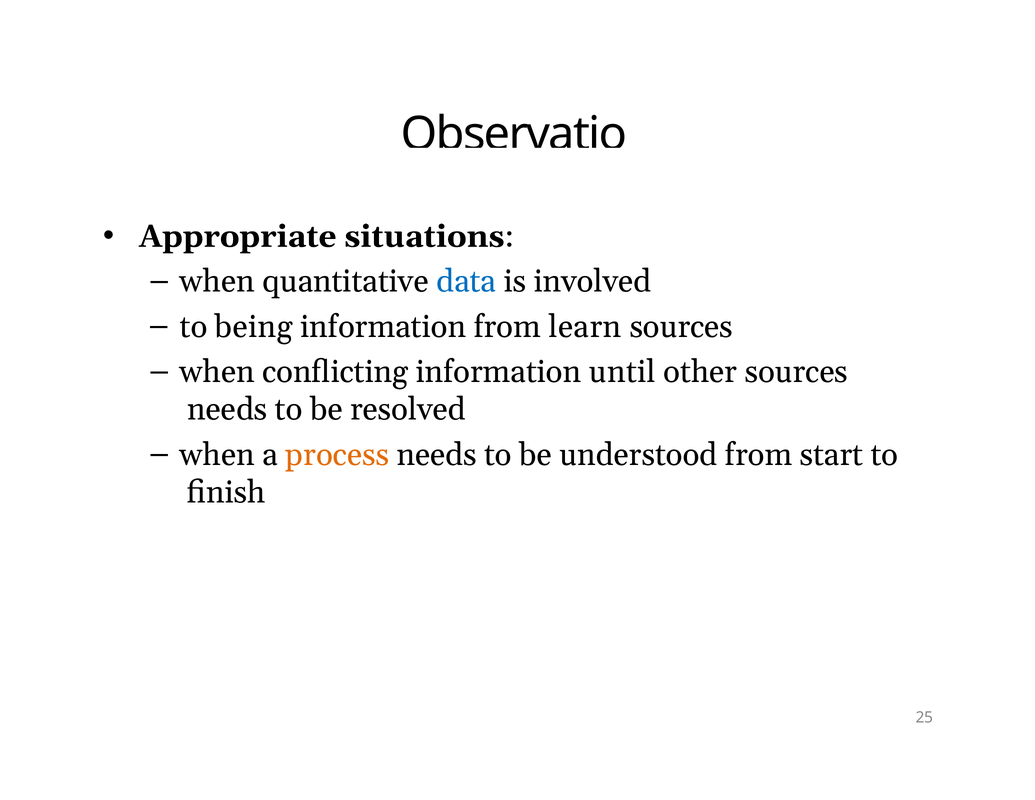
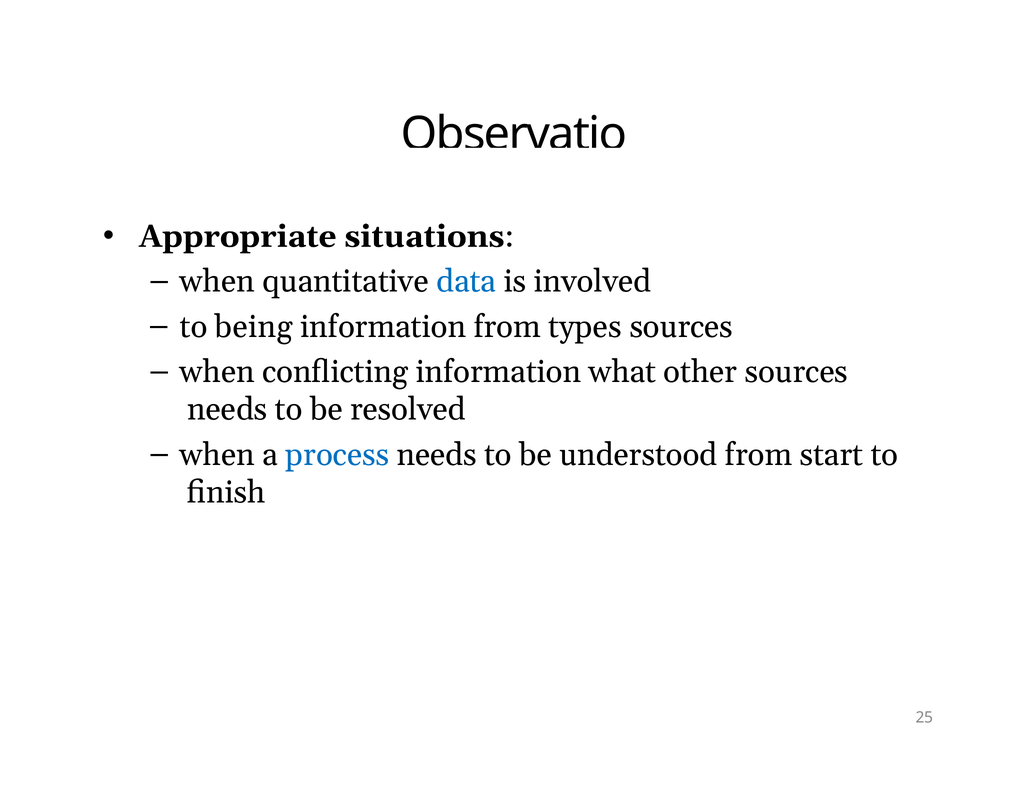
learn: learn -> types
until: until -> what
process colour: orange -> blue
